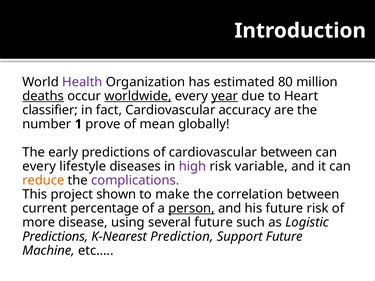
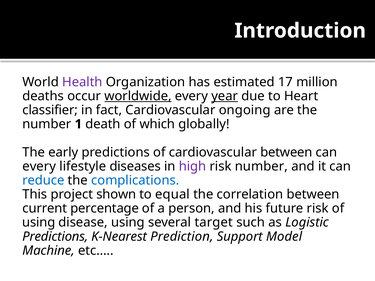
80: 80 -> 17
deaths underline: present -> none
accuracy: accuracy -> ongoing
prove: prove -> death
mean: mean -> which
risk variable: variable -> number
reduce colour: orange -> blue
complications colour: purple -> blue
make: make -> equal
person underline: present -> none
more at (39, 223): more -> using
several future: future -> target
Support Future: Future -> Model
